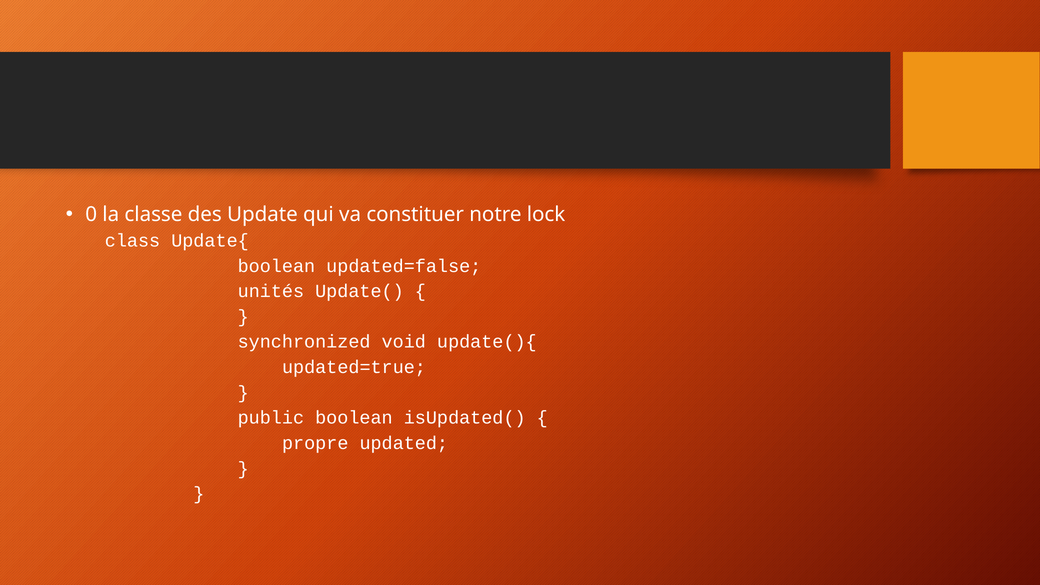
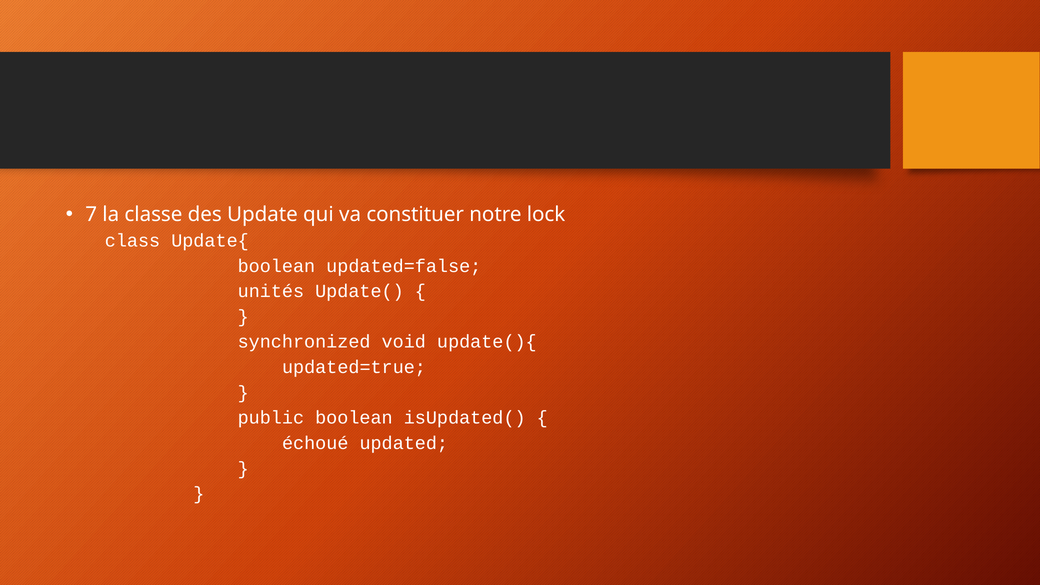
0: 0 -> 7
propre: propre -> échoué
